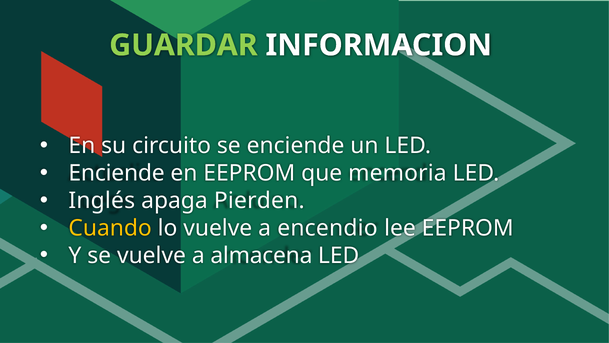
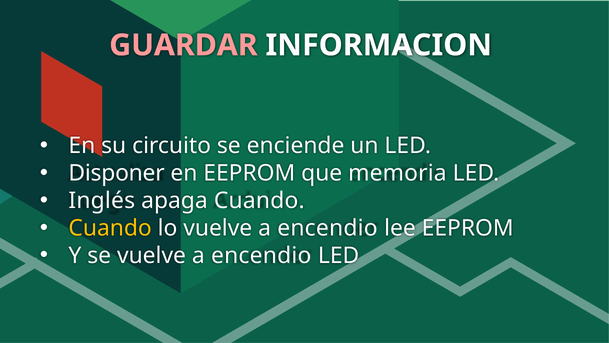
GUARDAR colour: light green -> pink
Enciende at (117, 173): Enciende -> Disponer
apaga Pierden: Pierden -> Cuando
se vuelve a almacena: almacena -> encendio
